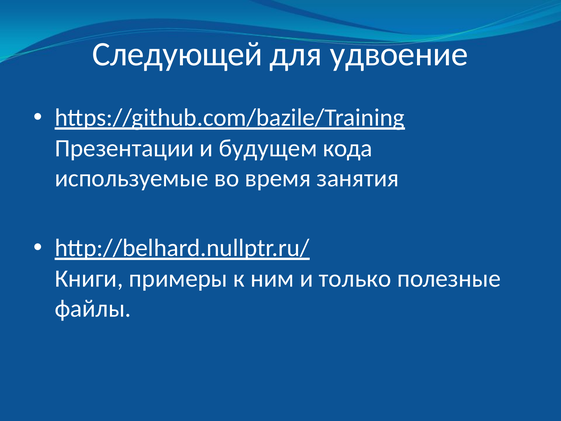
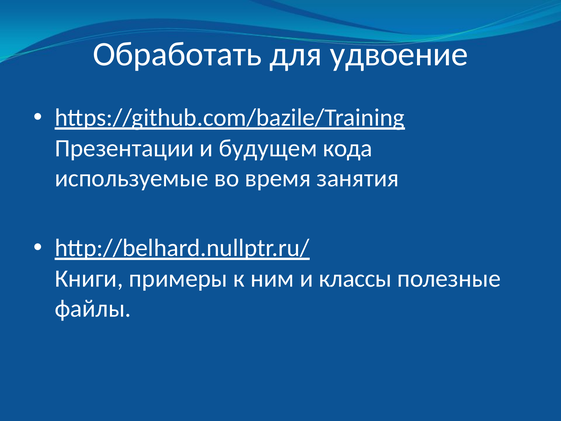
Следующей: Следующей -> Обработать
только: только -> классы
